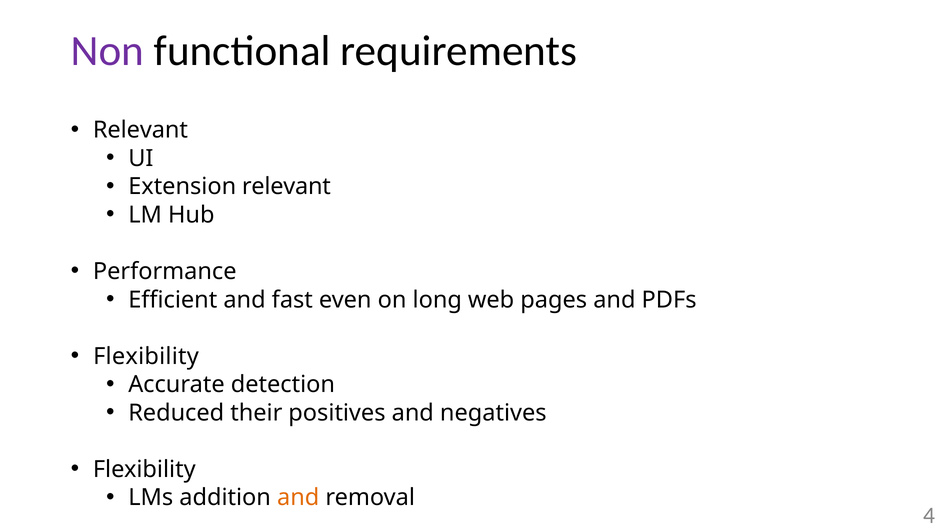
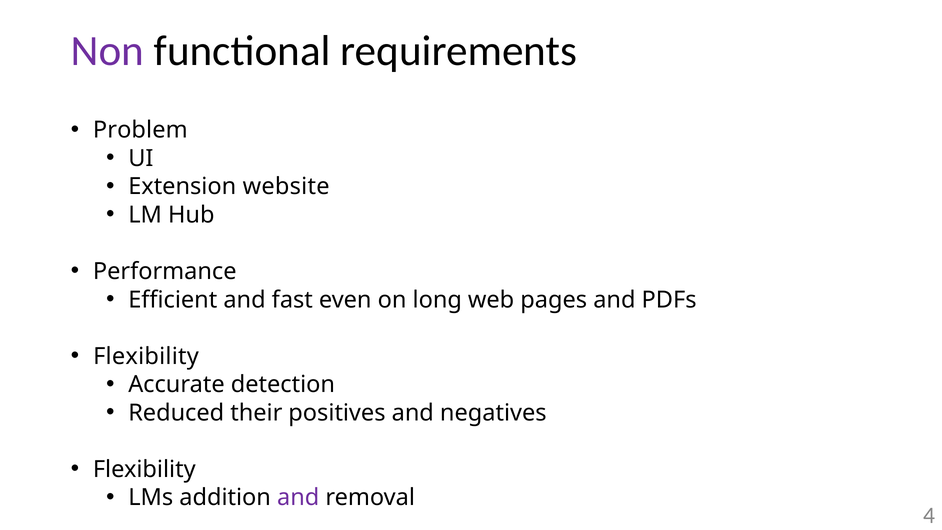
Relevant at (140, 130): Relevant -> Problem
Extension relevant: relevant -> website
and at (298, 498) colour: orange -> purple
